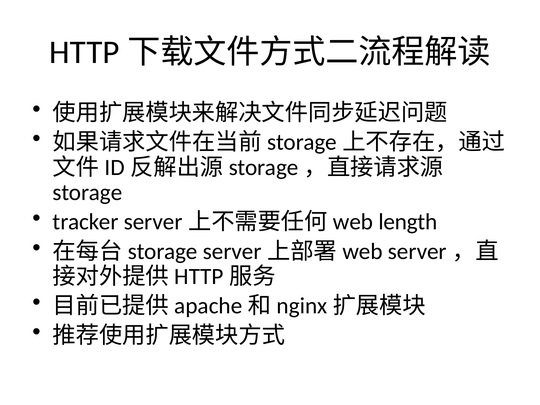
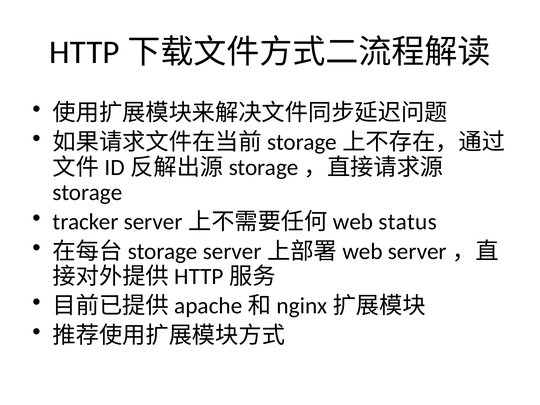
length: length -> status
